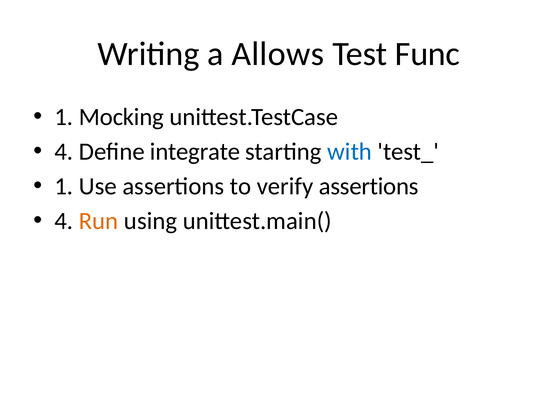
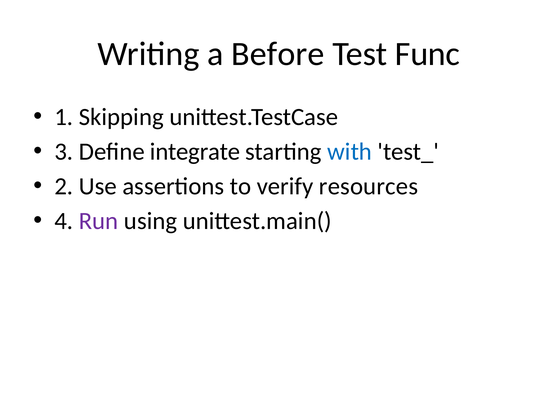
Allows: Allows -> Before
Mocking: Mocking -> Skipping
4 at (64, 152): 4 -> 3
1 at (64, 187): 1 -> 2
verify assertions: assertions -> resources
Run colour: orange -> purple
